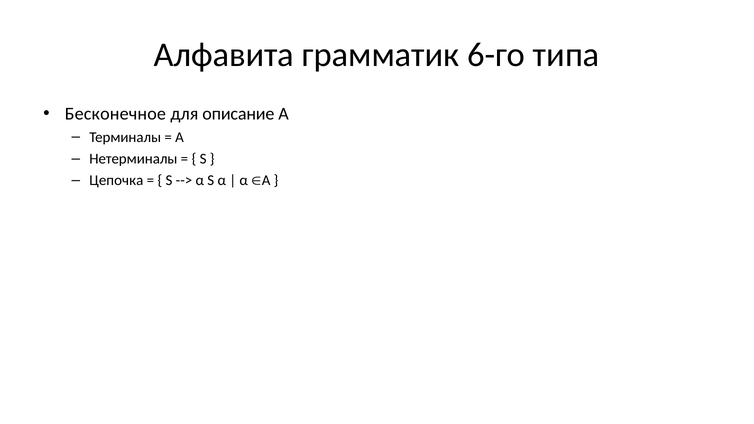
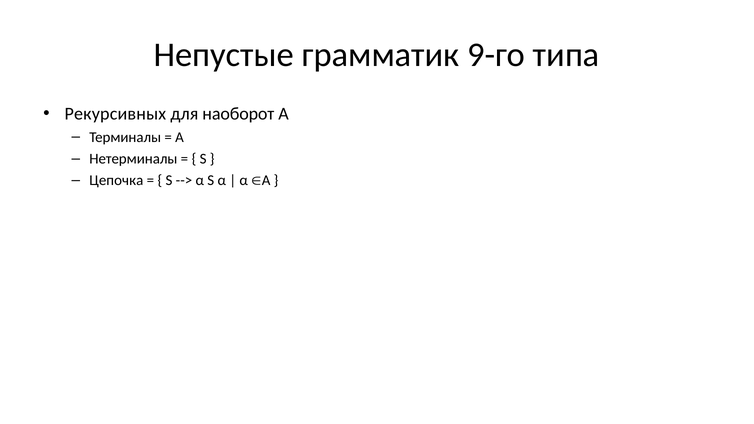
Алфавита: Алфавита -> Непустые
6-го: 6-го -> 9-го
Бесконечное: Бесконечное -> Рекурсивных
описание: описание -> наоборот
